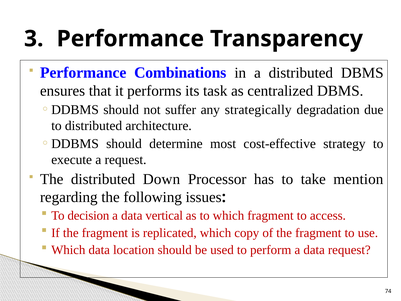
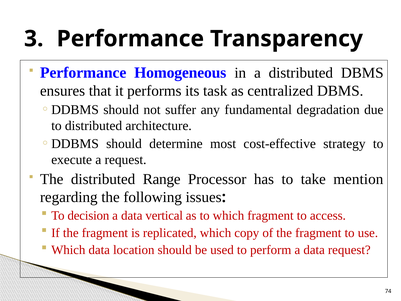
Combinations: Combinations -> Homogeneous
strategically: strategically -> fundamental
Down: Down -> Range
